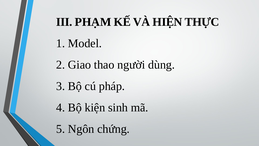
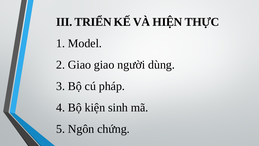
PHẠM: PHẠM -> TRIỂN
Giao thao: thao -> giao
